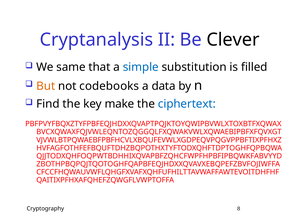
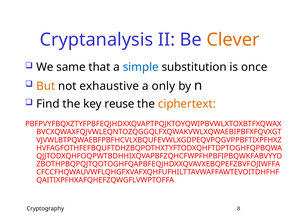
Clever colour: black -> orange
filled: filled -> once
codebooks: codebooks -> exhaustive
data: data -> only
make: make -> reuse
ciphertext colour: blue -> orange
